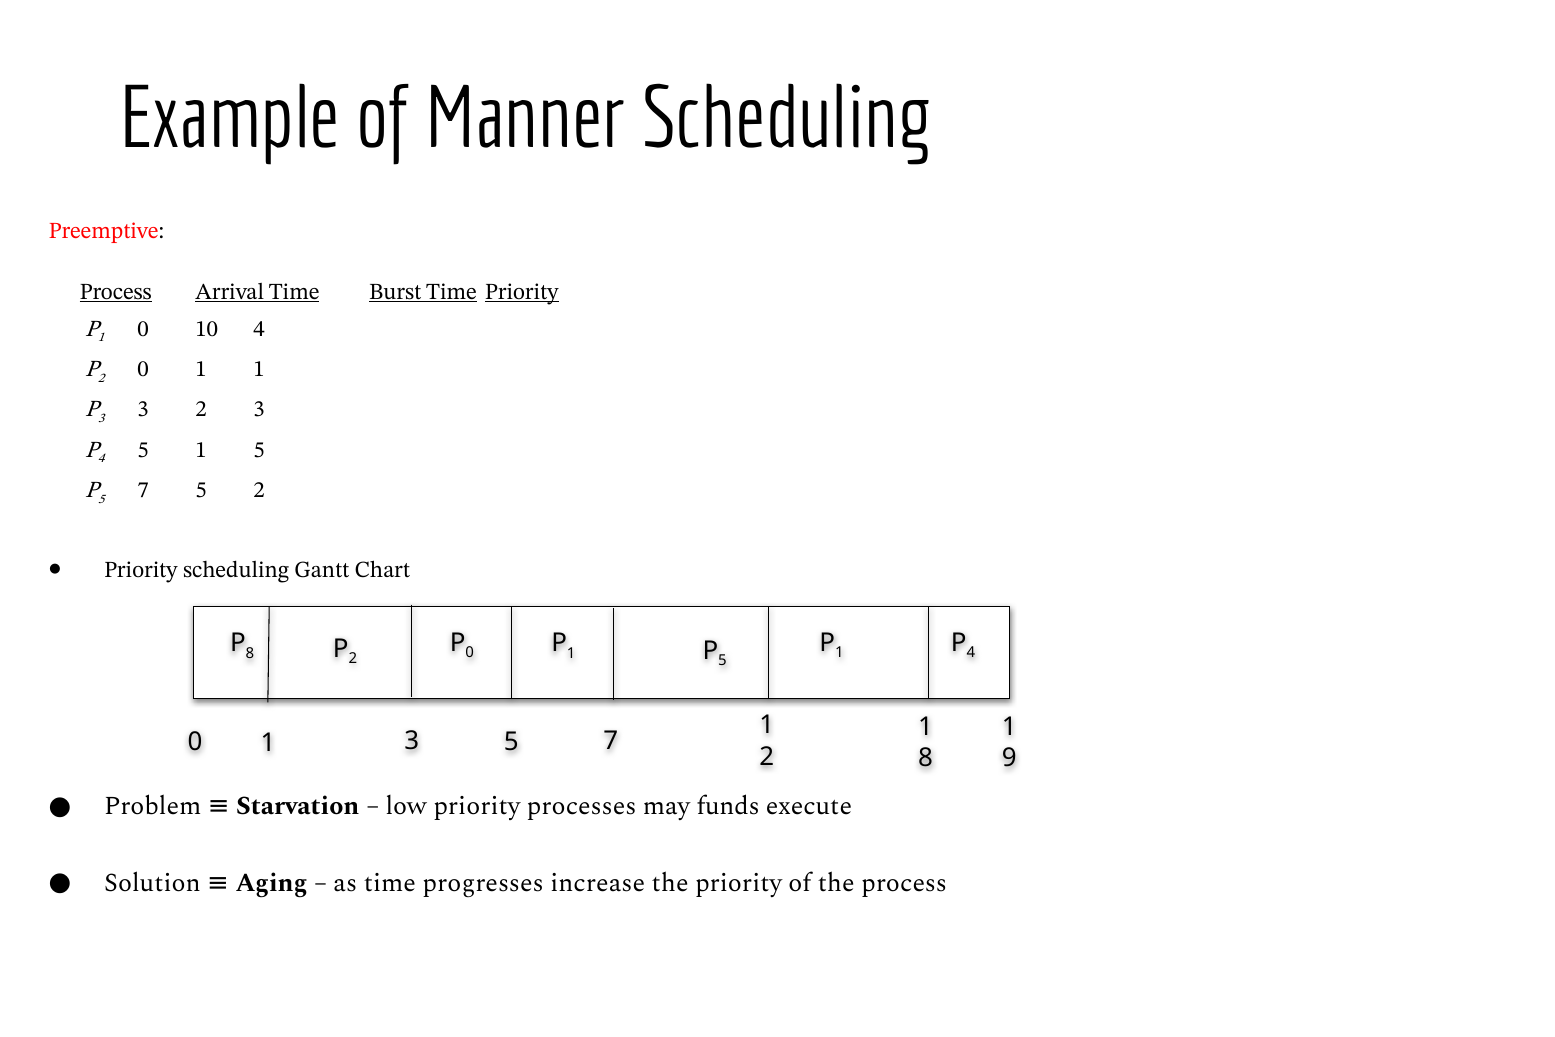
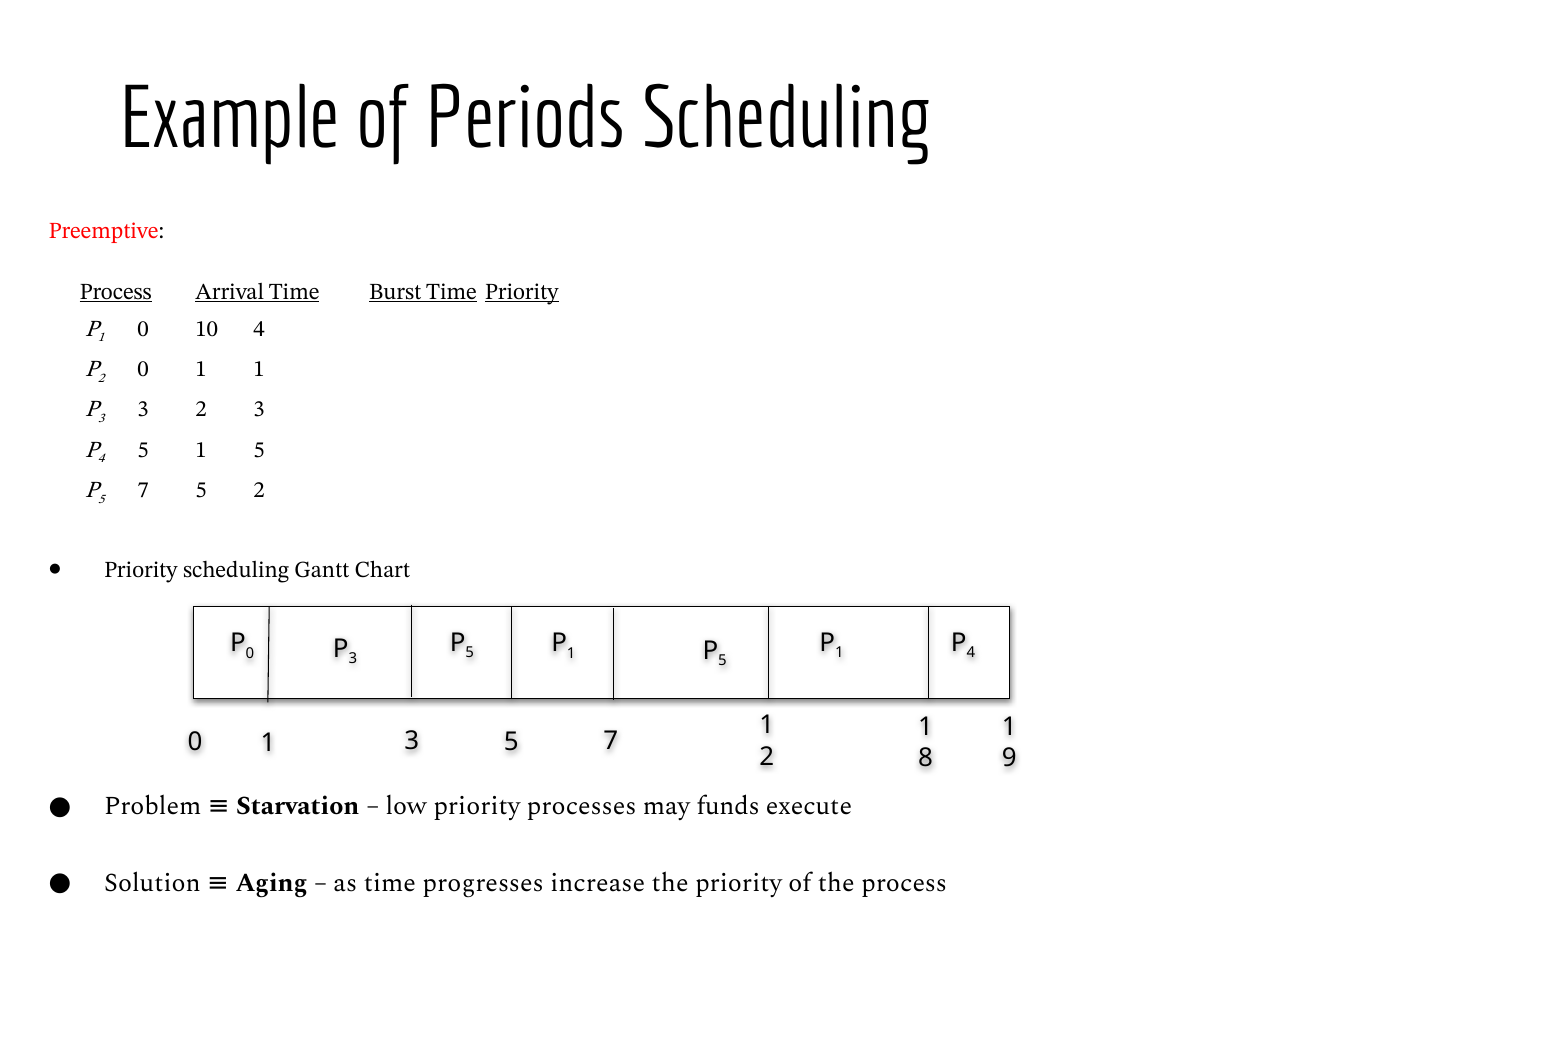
Manner: Manner -> Periods
0 at (470, 652): 0 -> 5
8 at (250, 653): 8 -> 0
2 at (353, 658): 2 -> 3
